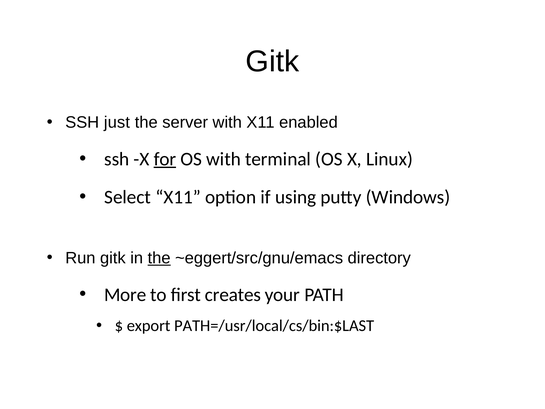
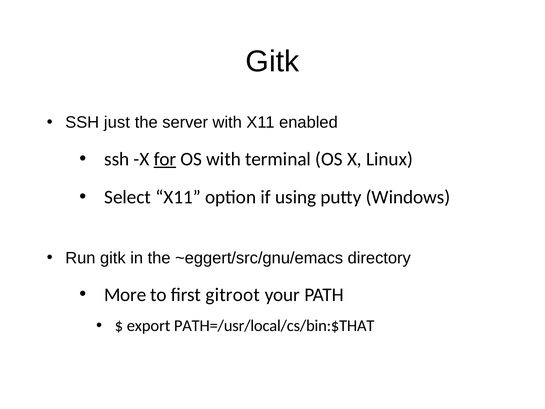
the at (159, 258) underline: present -> none
creates: creates -> gitroot
PATH=/usr/local/cs/bin:$LAST: PATH=/usr/local/cs/bin:$LAST -> PATH=/usr/local/cs/bin:$THAT
